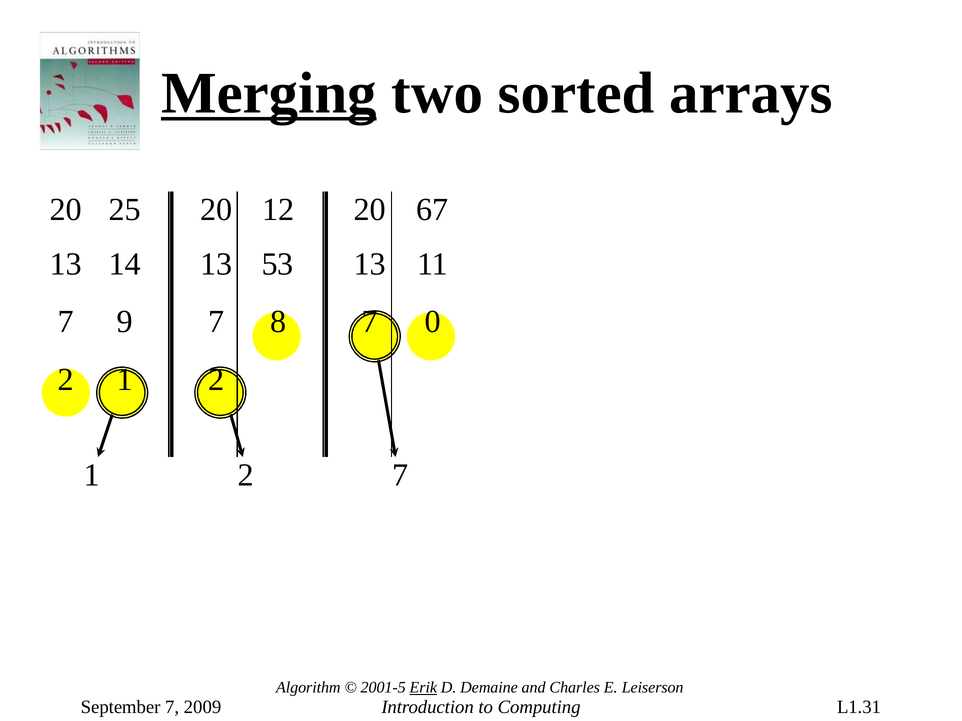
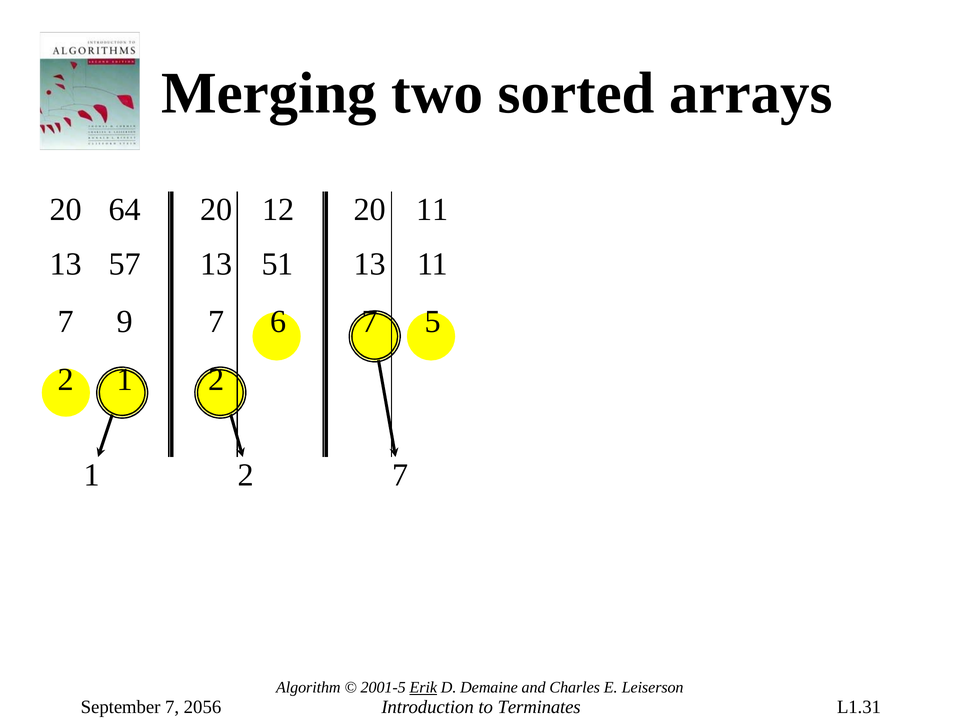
Merging underline: present -> none
25: 25 -> 64
20 67: 67 -> 11
14: 14 -> 57
53: 53 -> 51
8: 8 -> 6
0: 0 -> 5
2009: 2009 -> 2056
Computing: Computing -> Terminates
